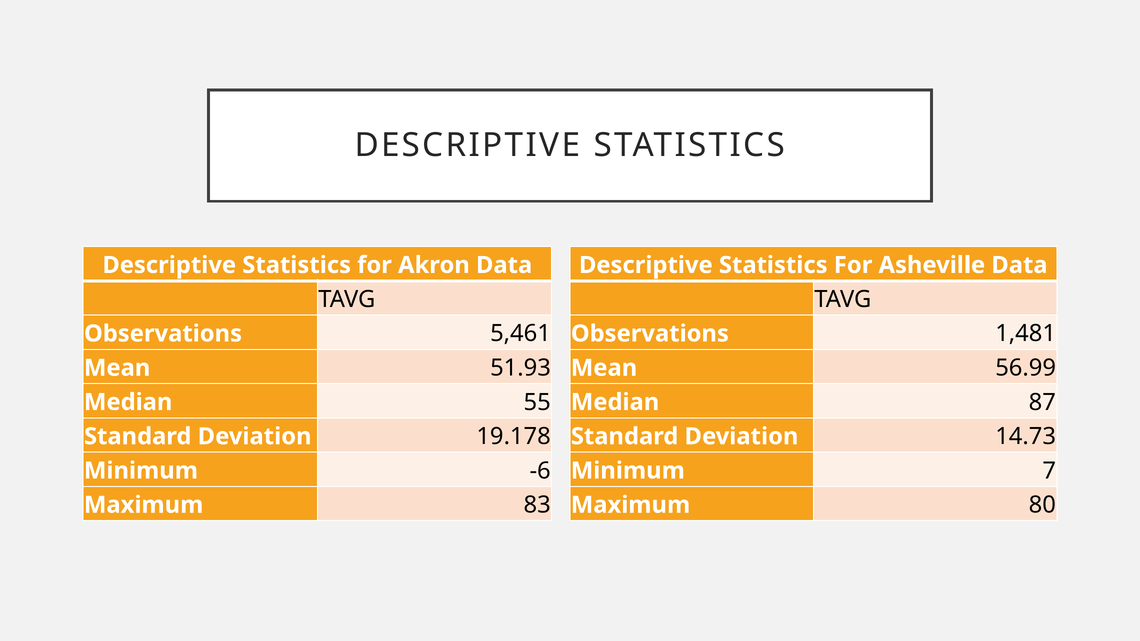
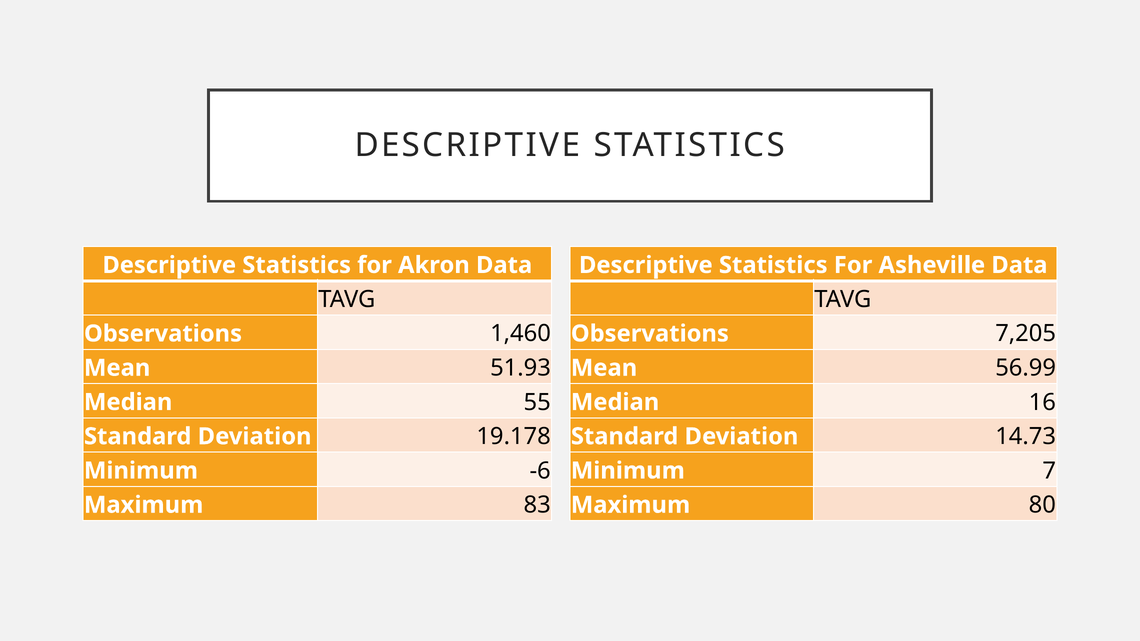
5,461: 5,461 -> 1,460
1,481: 1,481 -> 7,205
87: 87 -> 16
